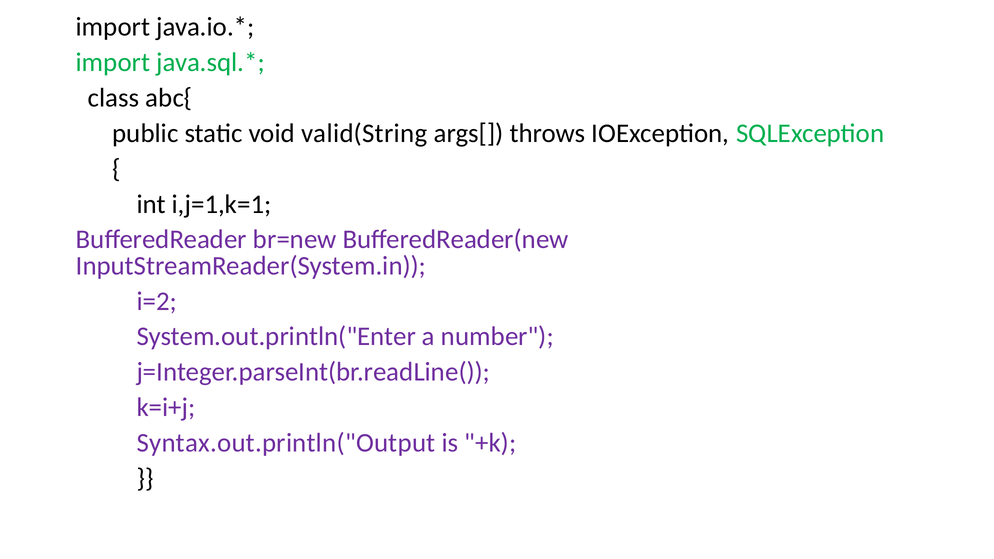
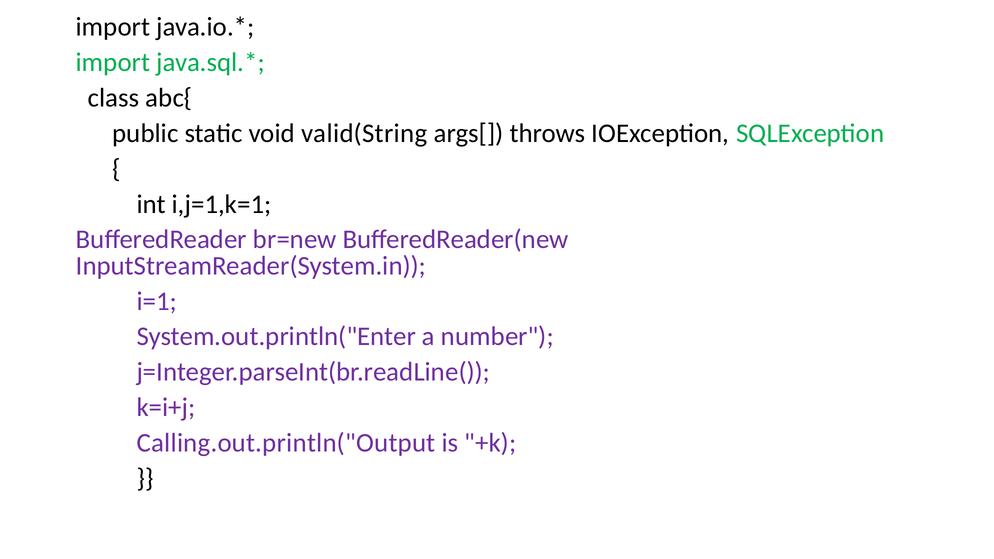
i=2: i=2 -> i=1
Syntax.out.println("Output: Syntax.out.println("Output -> Calling.out.println("Output
